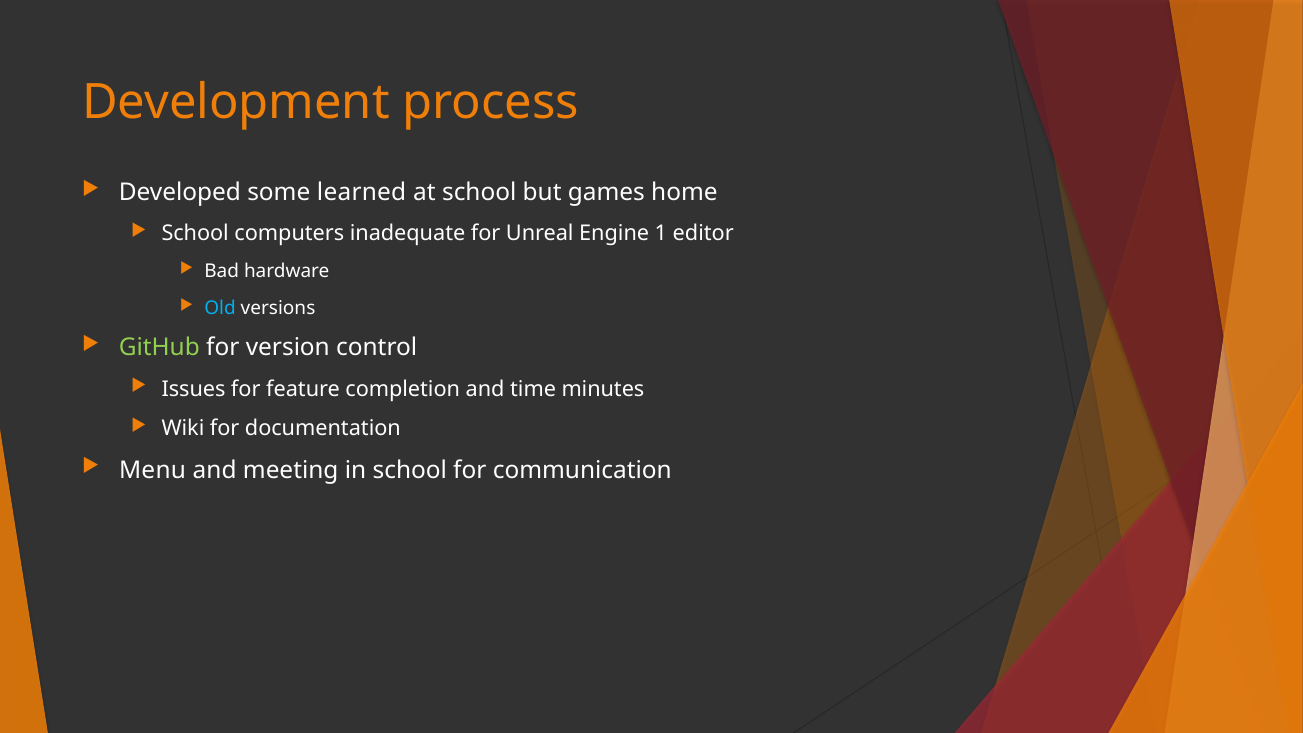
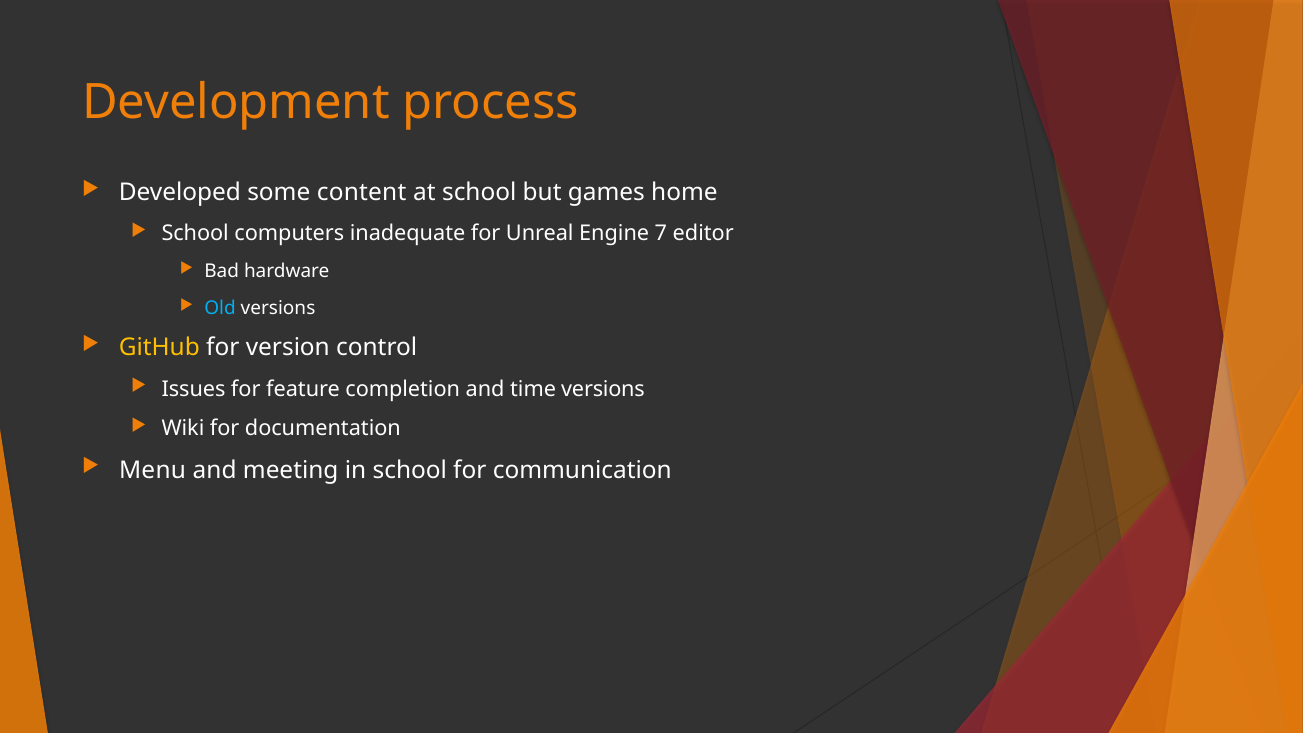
learned: learned -> content
1: 1 -> 7
GitHub colour: light green -> yellow
time minutes: minutes -> versions
